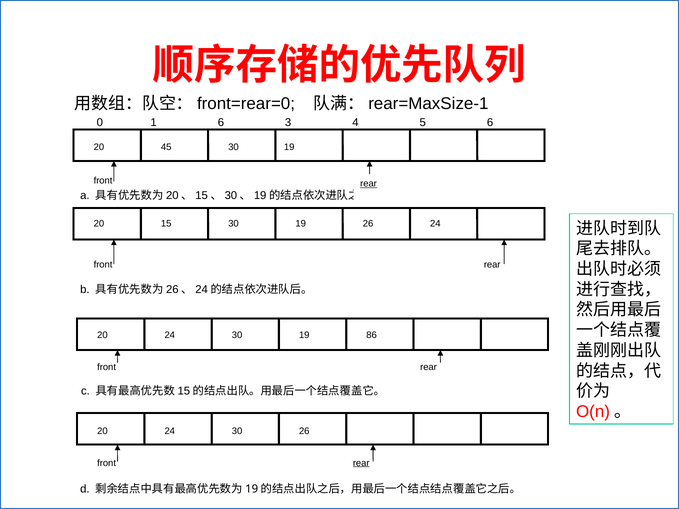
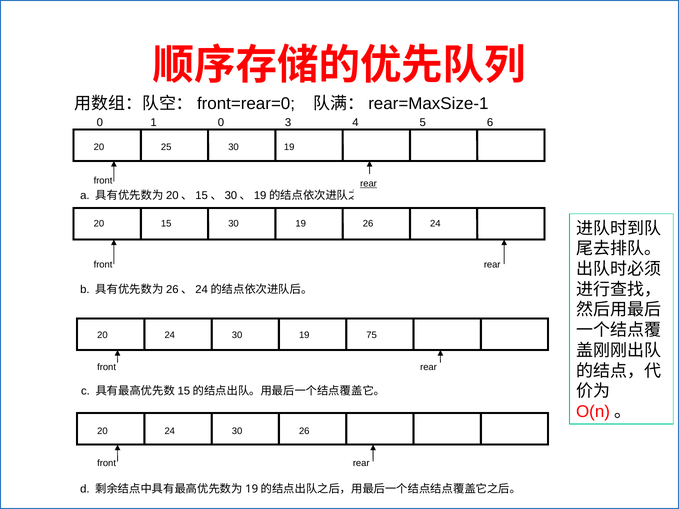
1 6: 6 -> 0
45: 45 -> 25
86: 86 -> 75
rear at (361, 463) underline: present -> none
